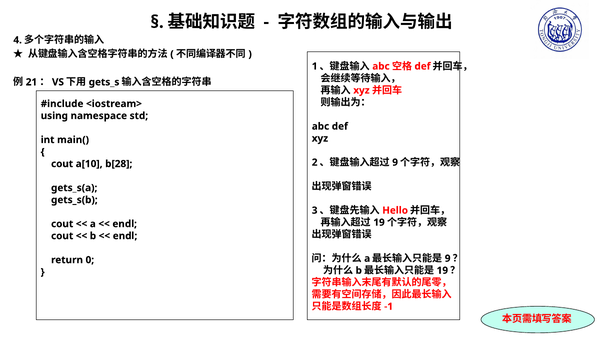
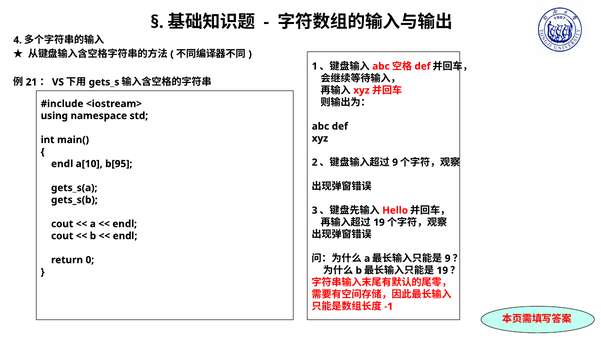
cout at (62, 164): cout -> endl
b[28: b[28 -> b[95
